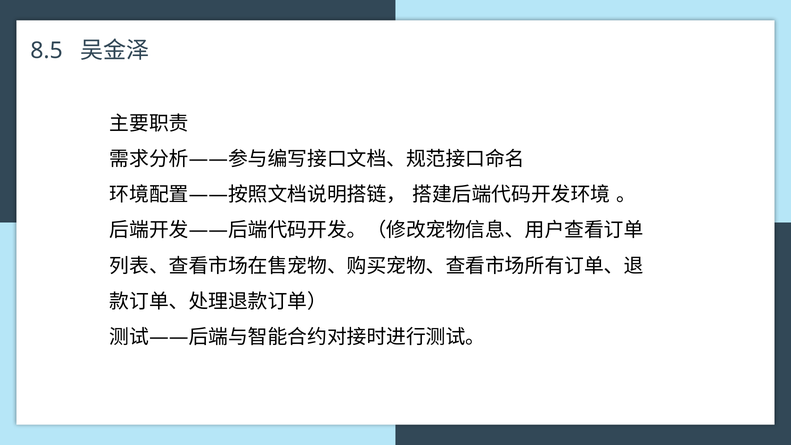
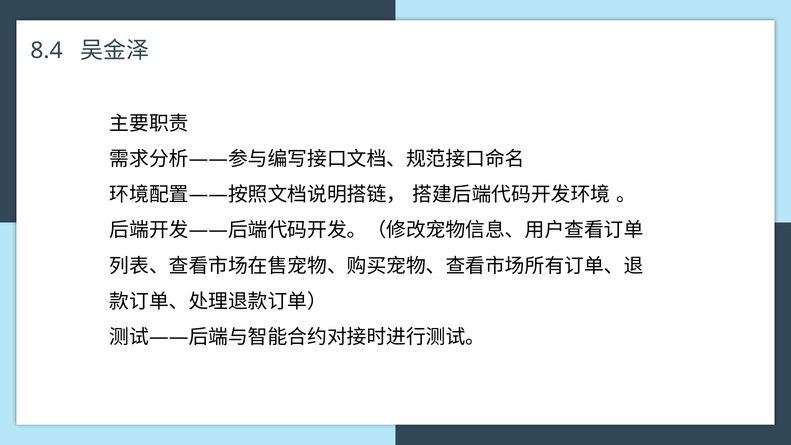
8.5: 8.5 -> 8.4
